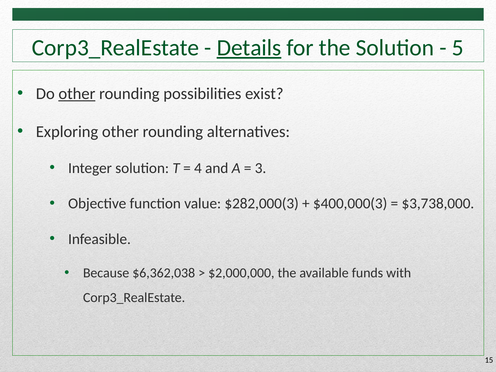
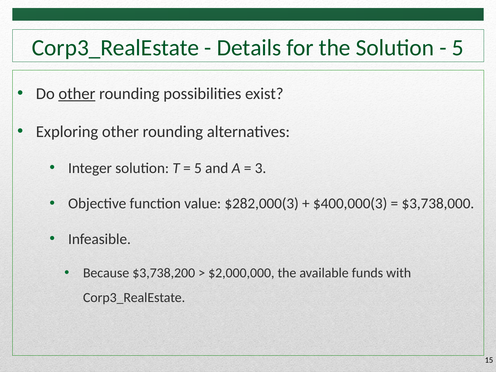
Details underline: present -> none
4 at (198, 168): 4 -> 5
$6,362,038: $6,362,038 -> $3,738,200
